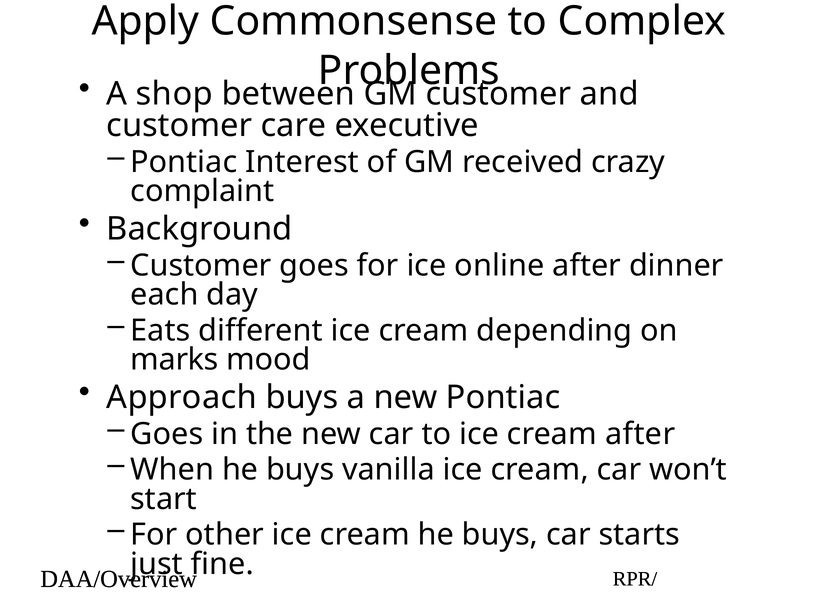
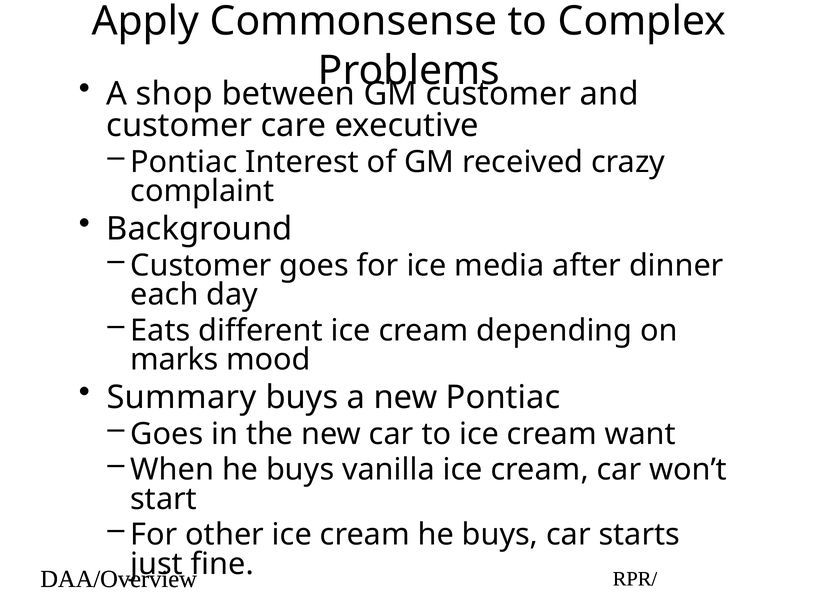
online: online -> media
Approach: Approach -> Summary
cream after: after -> want
